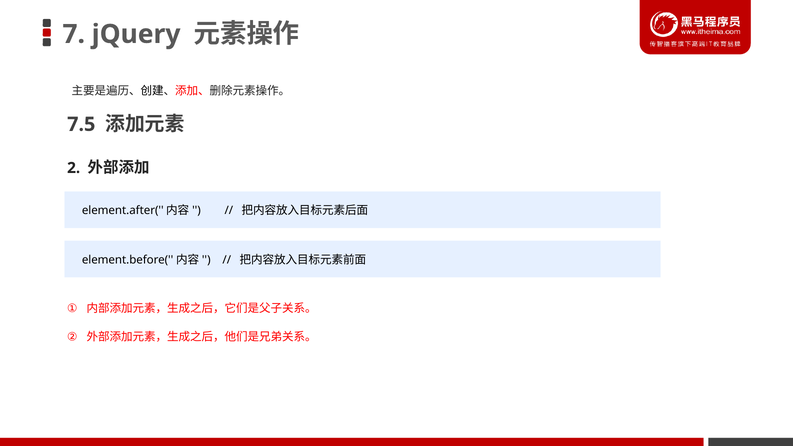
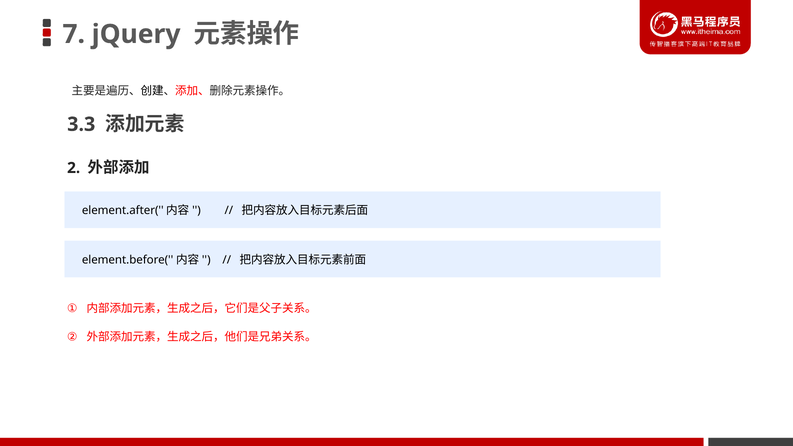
7.5: 7.5 -> 3.3
